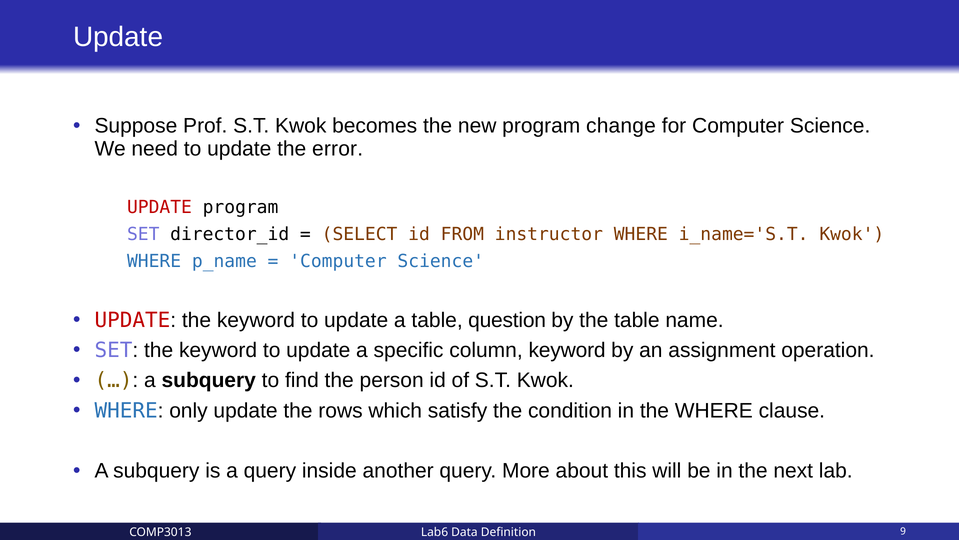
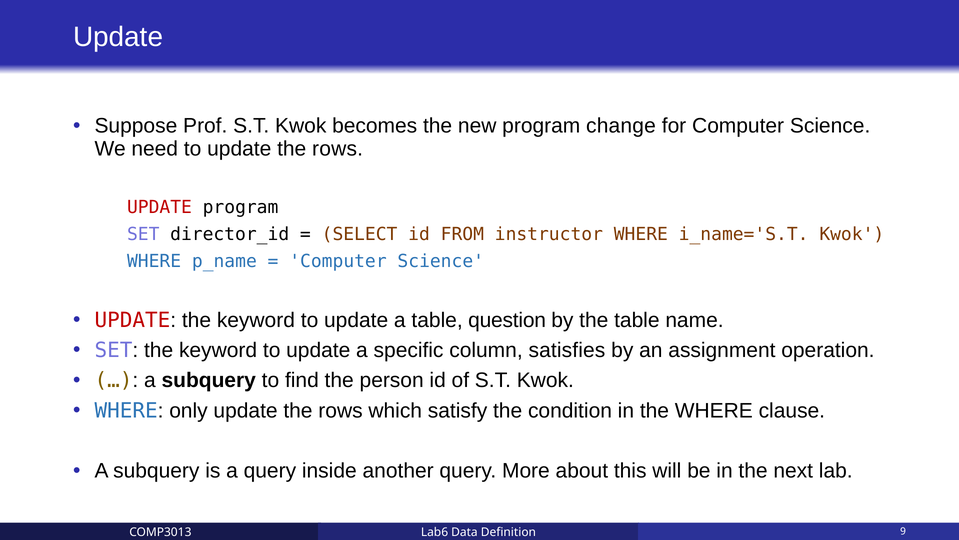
to update the error: error -> rows
column keyword: keyword -> satisfies
